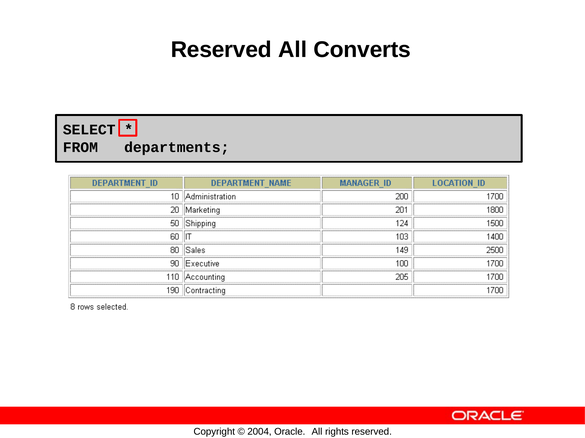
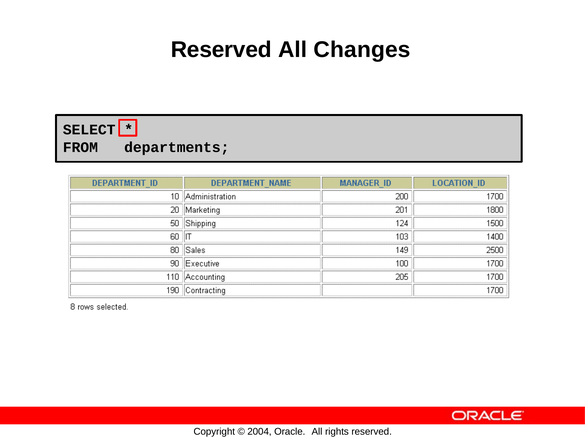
Converts: Converts -> Changes
